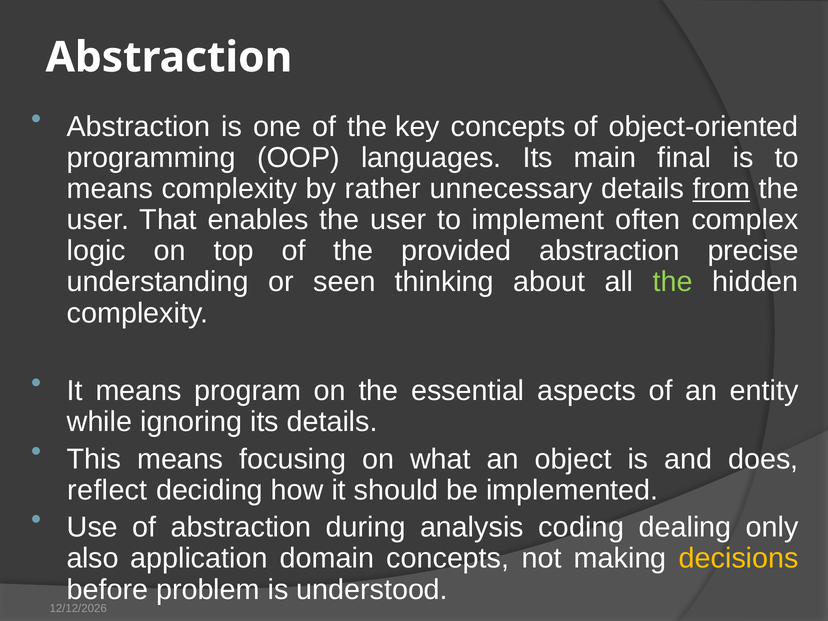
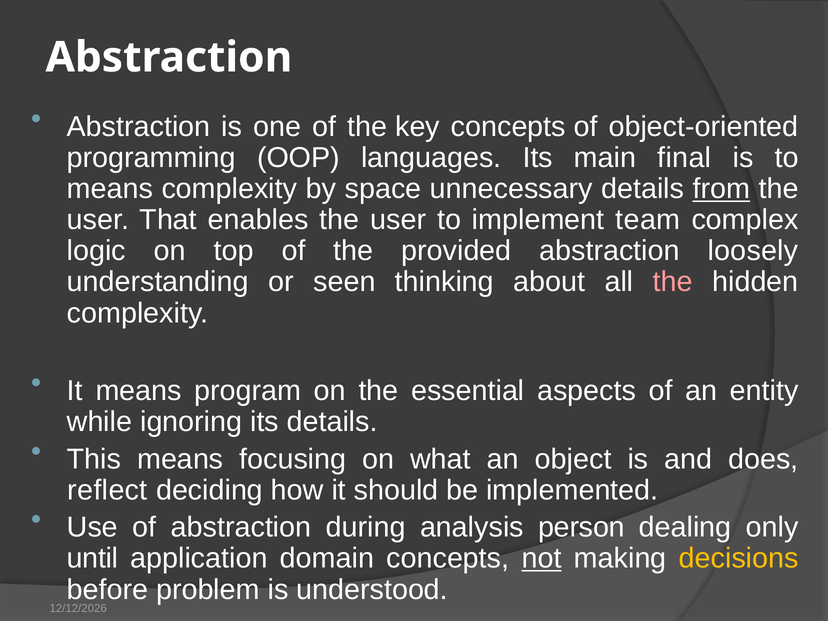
rather: rather -> space
often: often -> team
precise: precise -> loosely
the at (673, 282) colour: light green -> pink
coding: coding -> person
also: also -> until
not underline: none -> present
